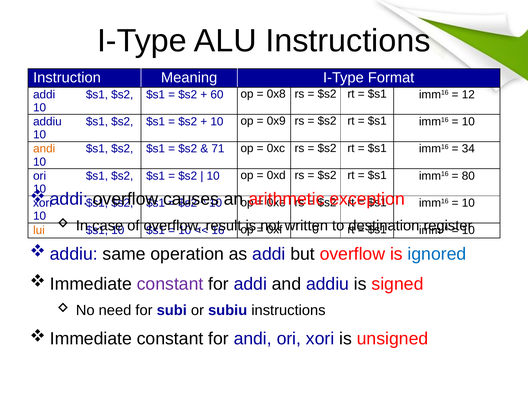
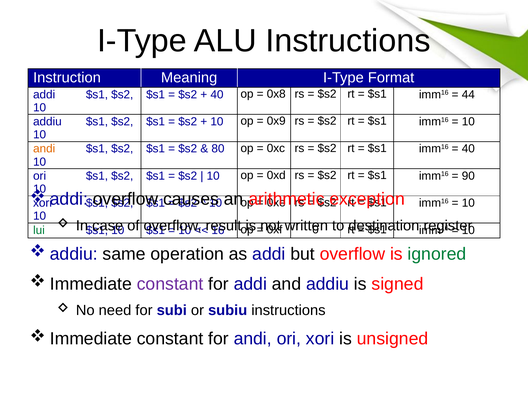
60 at (217, 95): 60 -> 40
12: 12 -> 44
71: 71 -> 80
34 at (468, 149): 34 -> 40
80: 80 -> 90
lui colour: orange -> green
ignored colour: blue -> green
